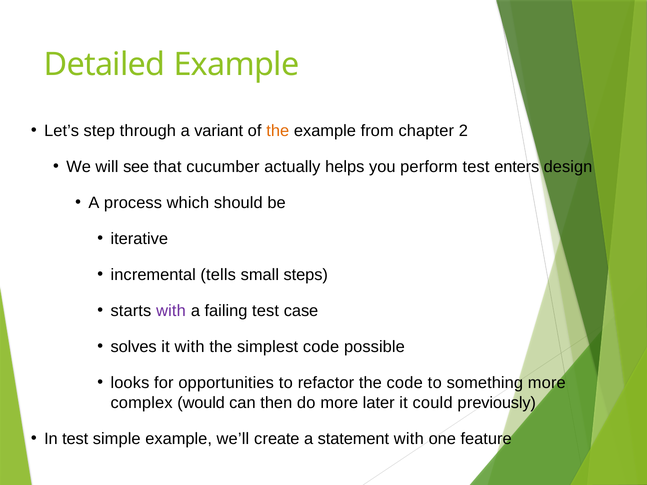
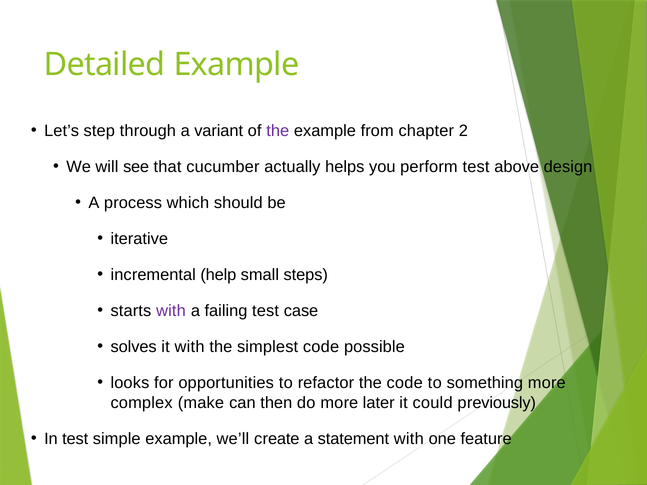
the at (278, 131) colour: orange -> purple
enters: enters -> above
tells: tells -> help
would: would -> make
